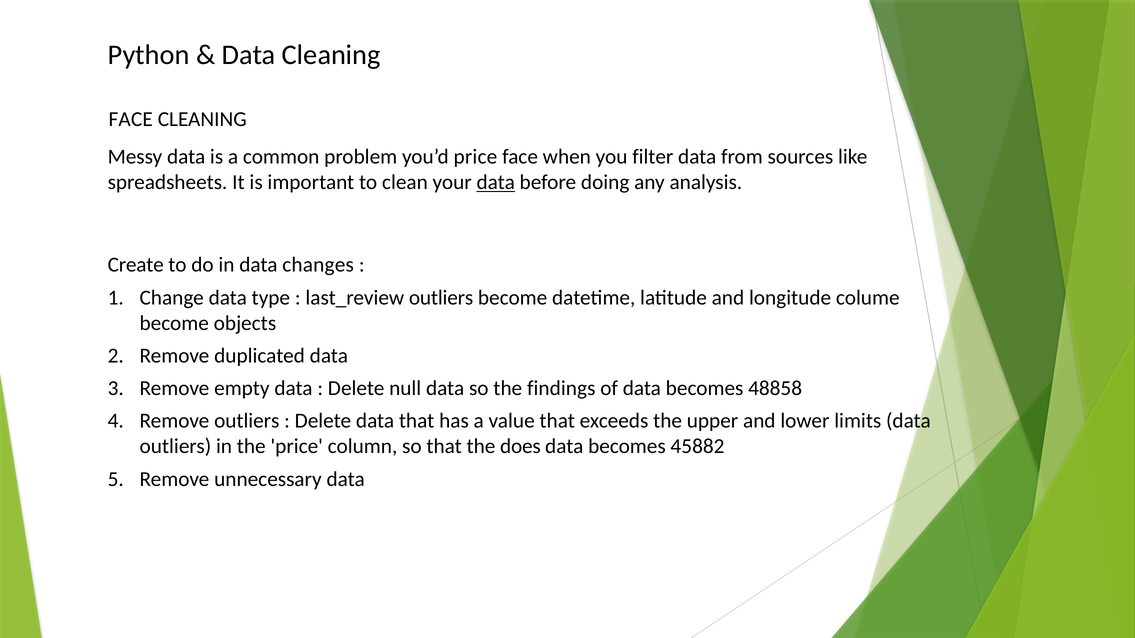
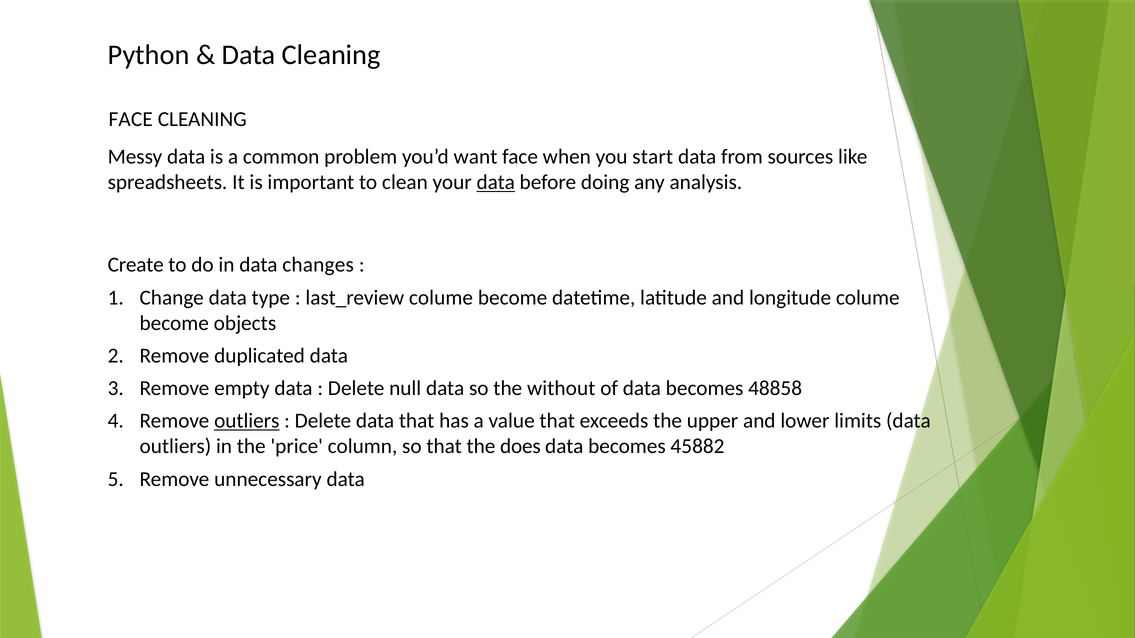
you’d price: price -> want
filter: filter -> start
last_review outliers: outliers -> colume
findings: findings -> without
outliers at (247, 421) underline: none -> present
